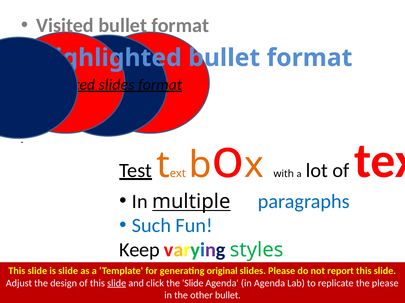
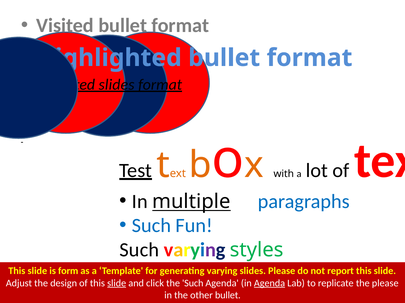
Keep at (139, 250): Keep -> Such
is slide: slide -> form
generating original: original -> varying
the Slide: Slide -> Such
Agenda at (270, 284) underline: none -> present
